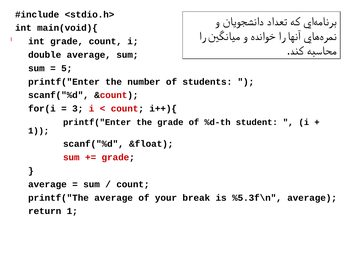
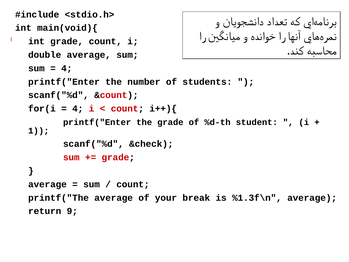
5 at (67, 68): 5 -> 4
3 at (78, 109): 3 -> 4
&float: &float -> &check
%5.3f\n: %5.3f\n -> %1.3f\n
return 1: 1 -> 9
